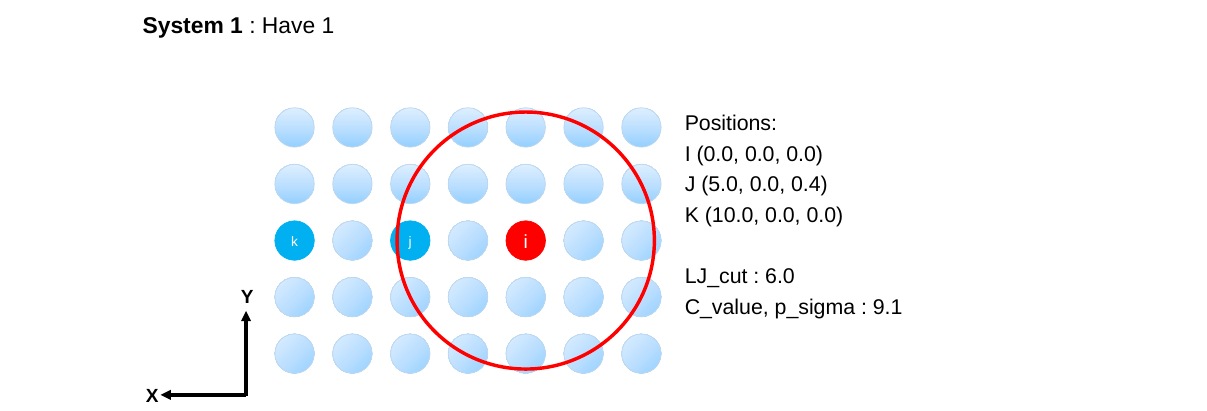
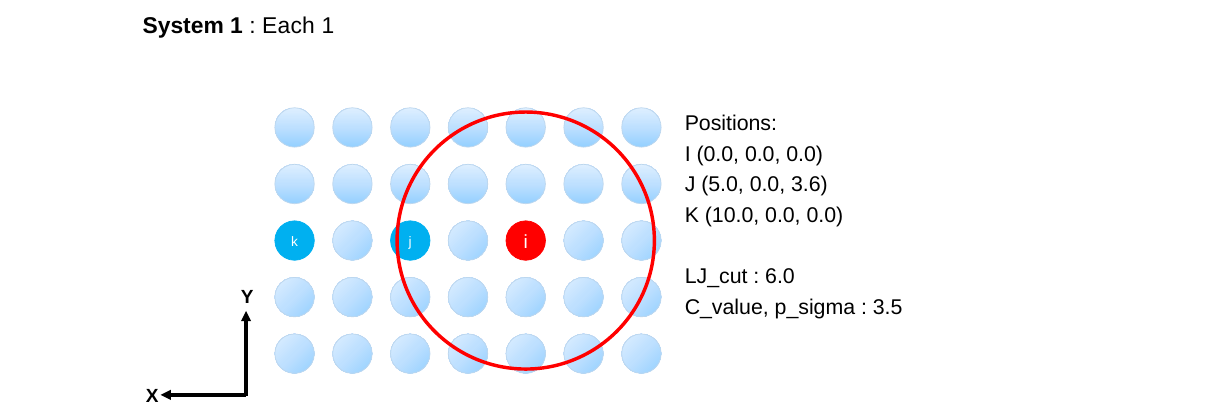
Have: Have -> Each
0.4: 0.4 -> 3.6
9.1: 9.1 -> 3.5
